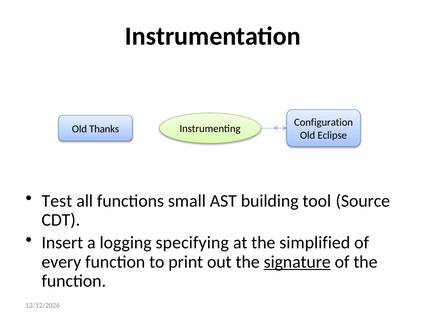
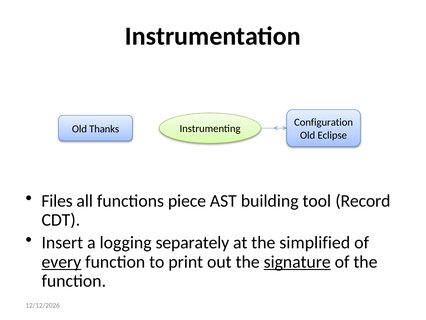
Test: Test -> Files
small: small -> piece
Source: Source -> Record
specifying: specifying -> separately
every underline: none -> present
